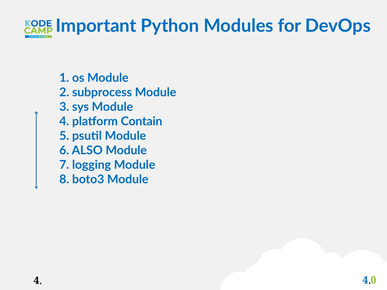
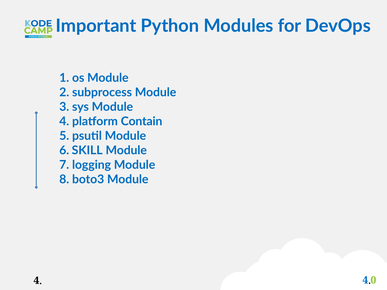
ALSO: ALSO -> SKILL
